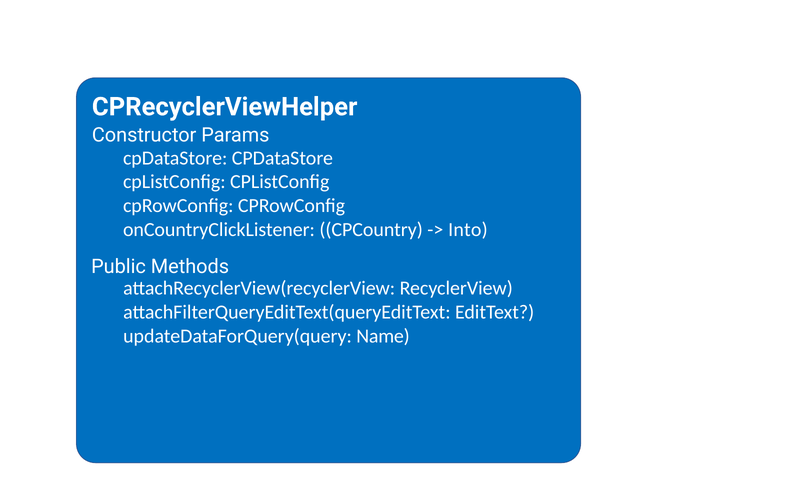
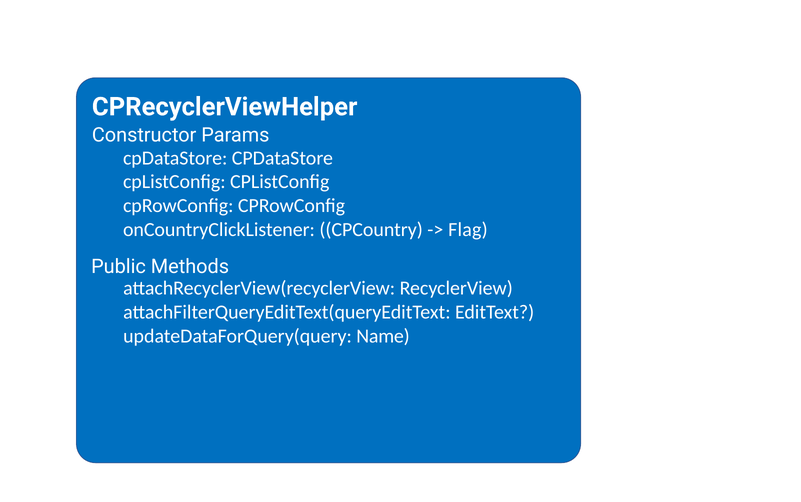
Into: Into -> Flag
